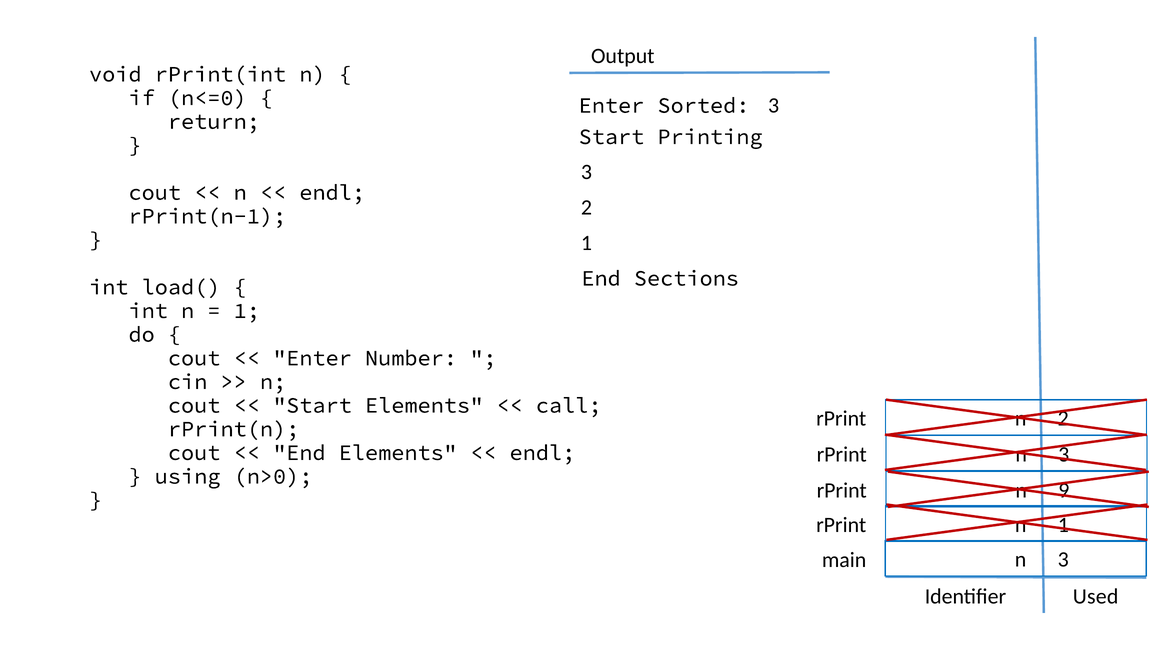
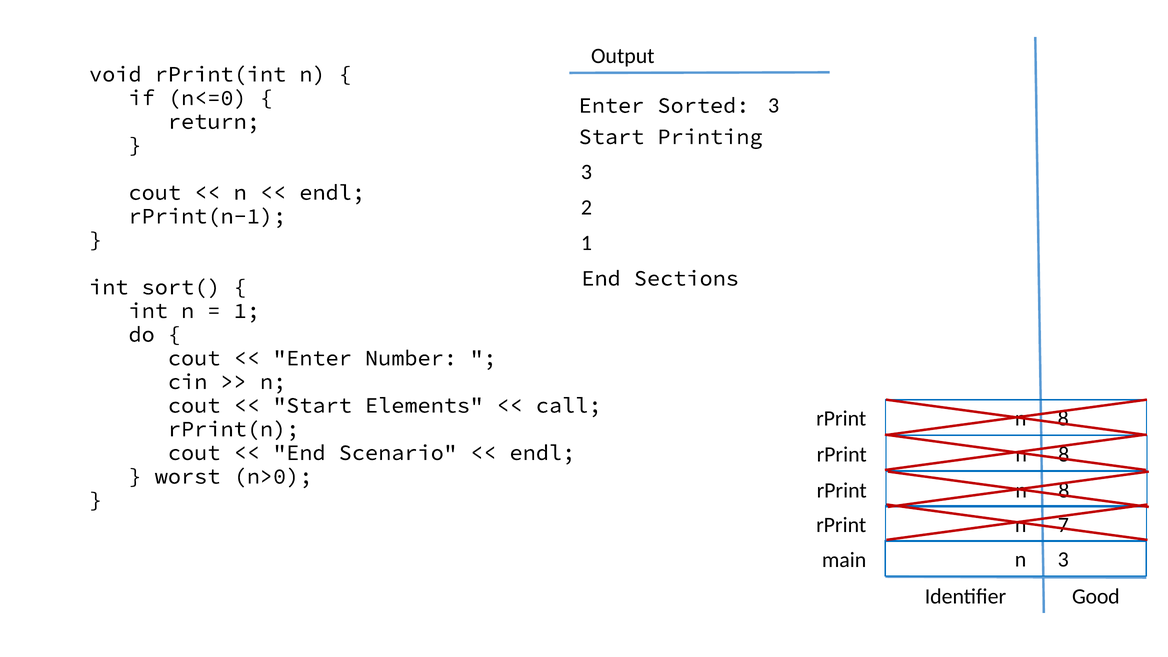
load(: load( -> sort(
2 at (1063, 419): 2 -> 8
3 at (1064, 454): 3 -> 8
End Elements: Elements -> Scenario
using: using -> worst
9 at (1064, 490): 9 -> 8
n 1: 1 -> 7
Used: Used -> Good
